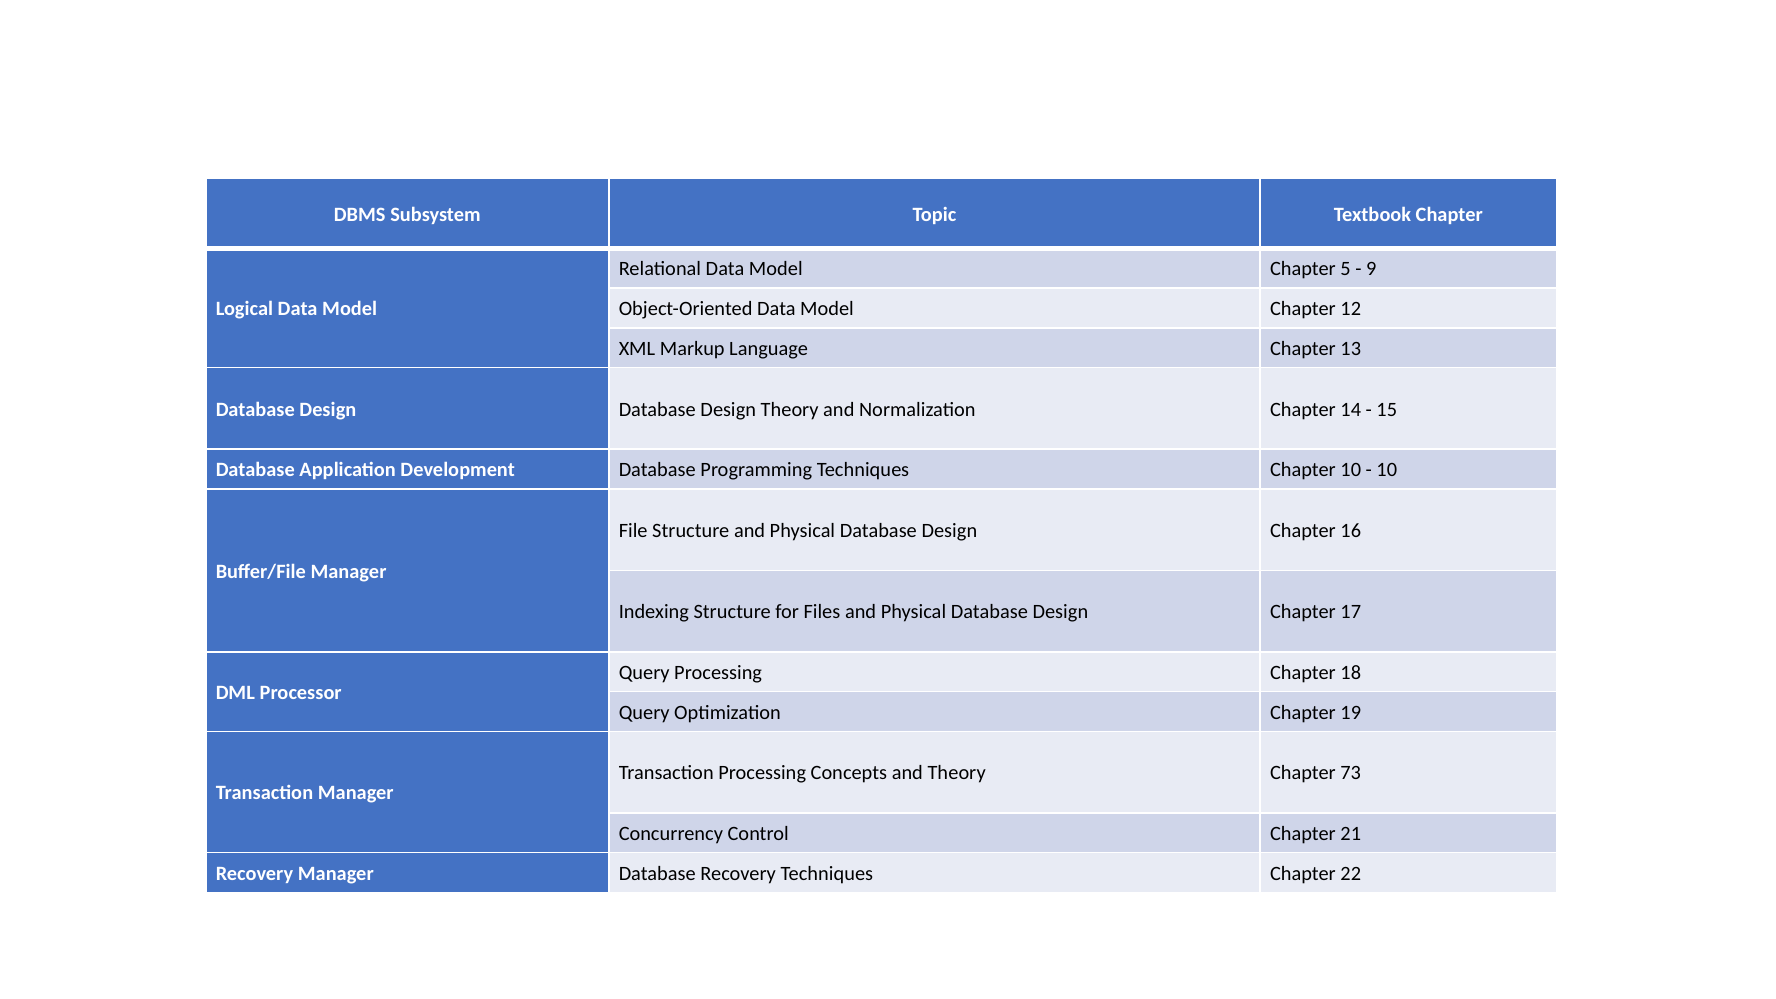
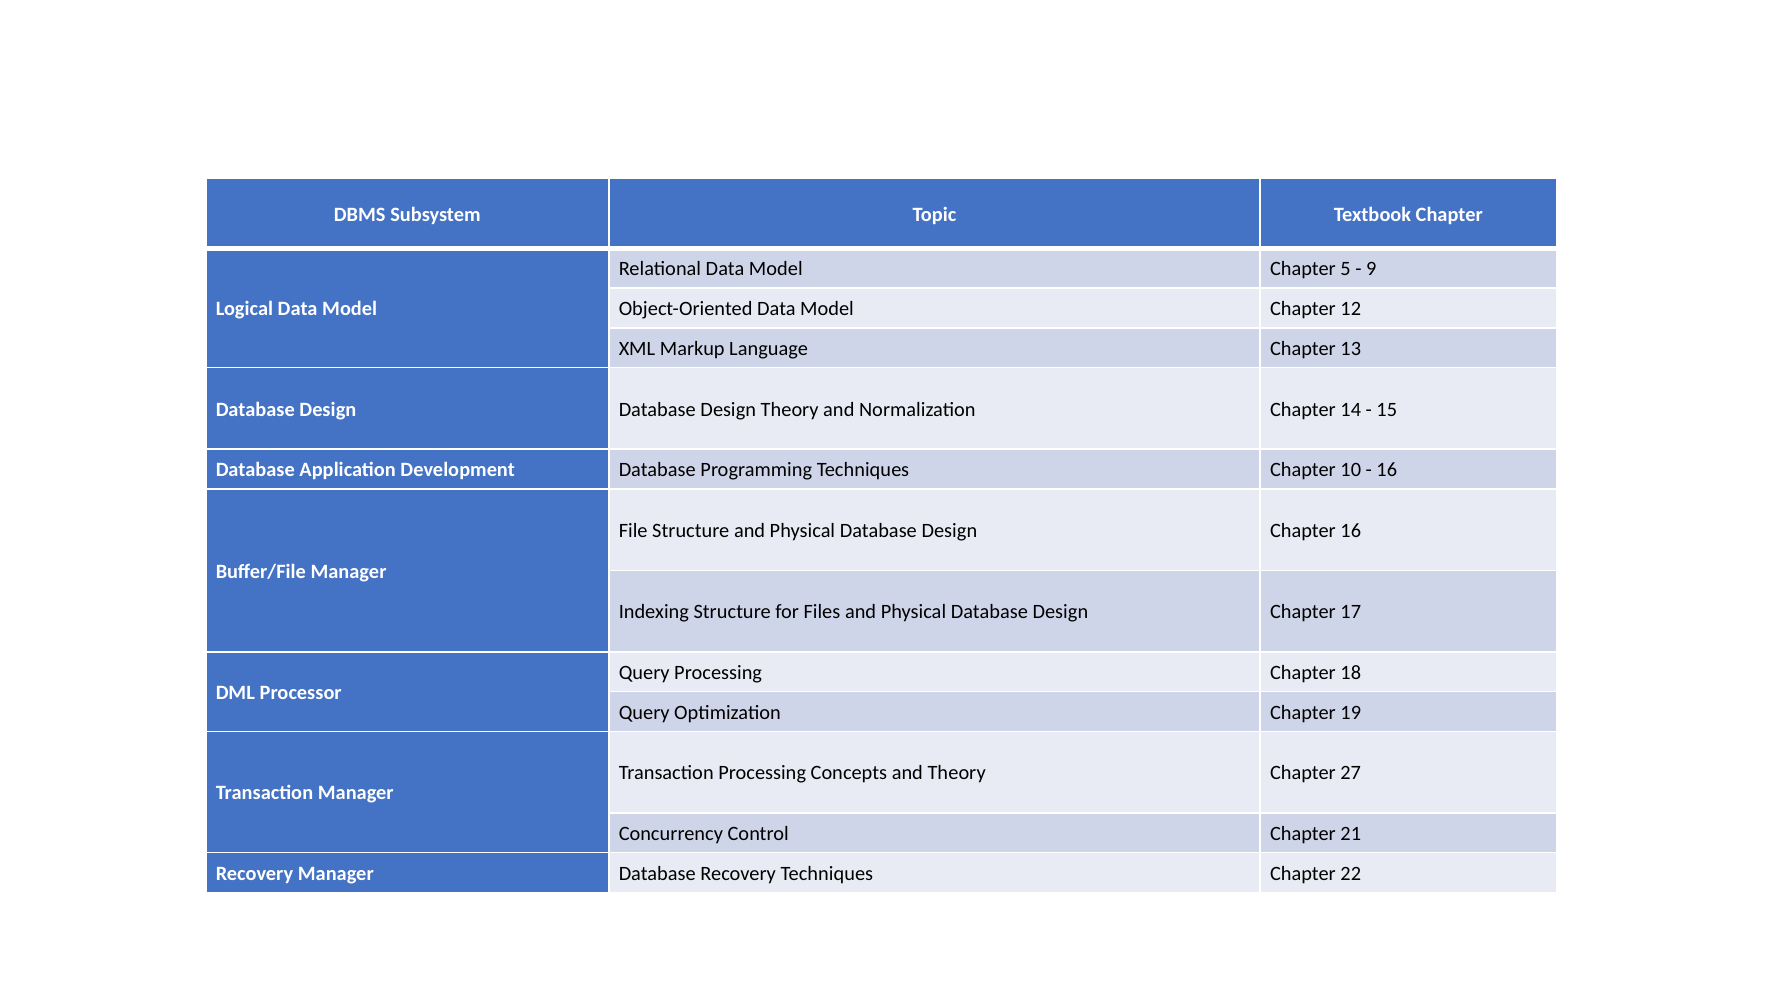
10 at (1387, 470): 10 -> 16
73: 73 -> 27
